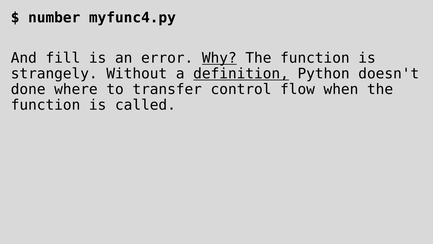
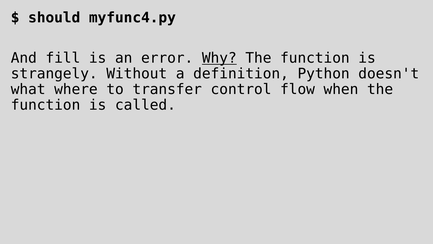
number: number -> should
definition underline: present -> none
done: done -> what
